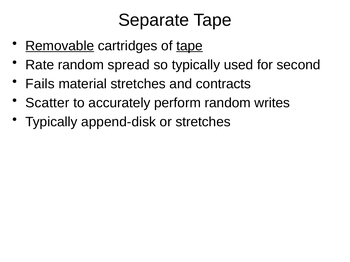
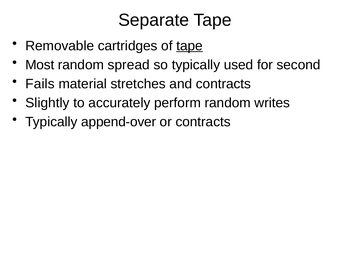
Removable underline: present -> none
Rate: Rate -> Most
Scatter: Scatter -> Slightly
append-disk: append-disk -> append-over
or stretches: stretches -> contracts
